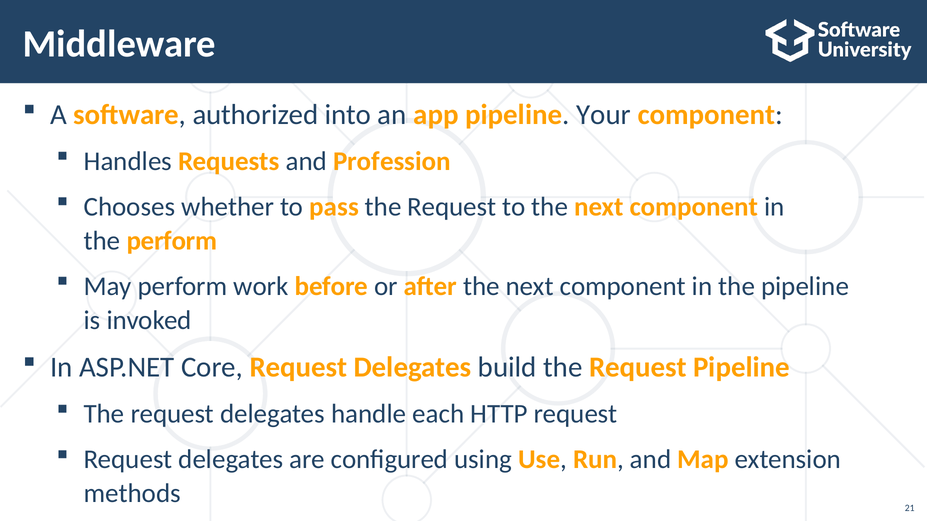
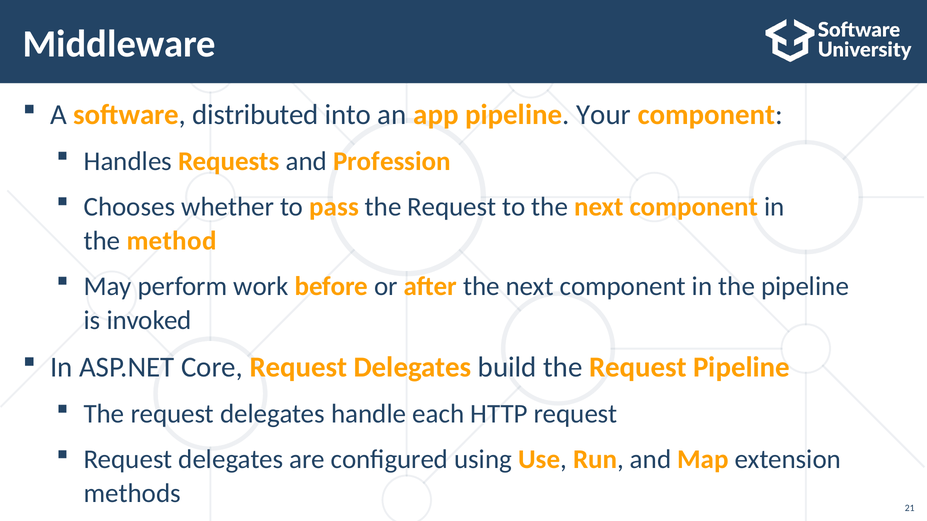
authorized: authorized -> distributed
the perform: perform -> method
